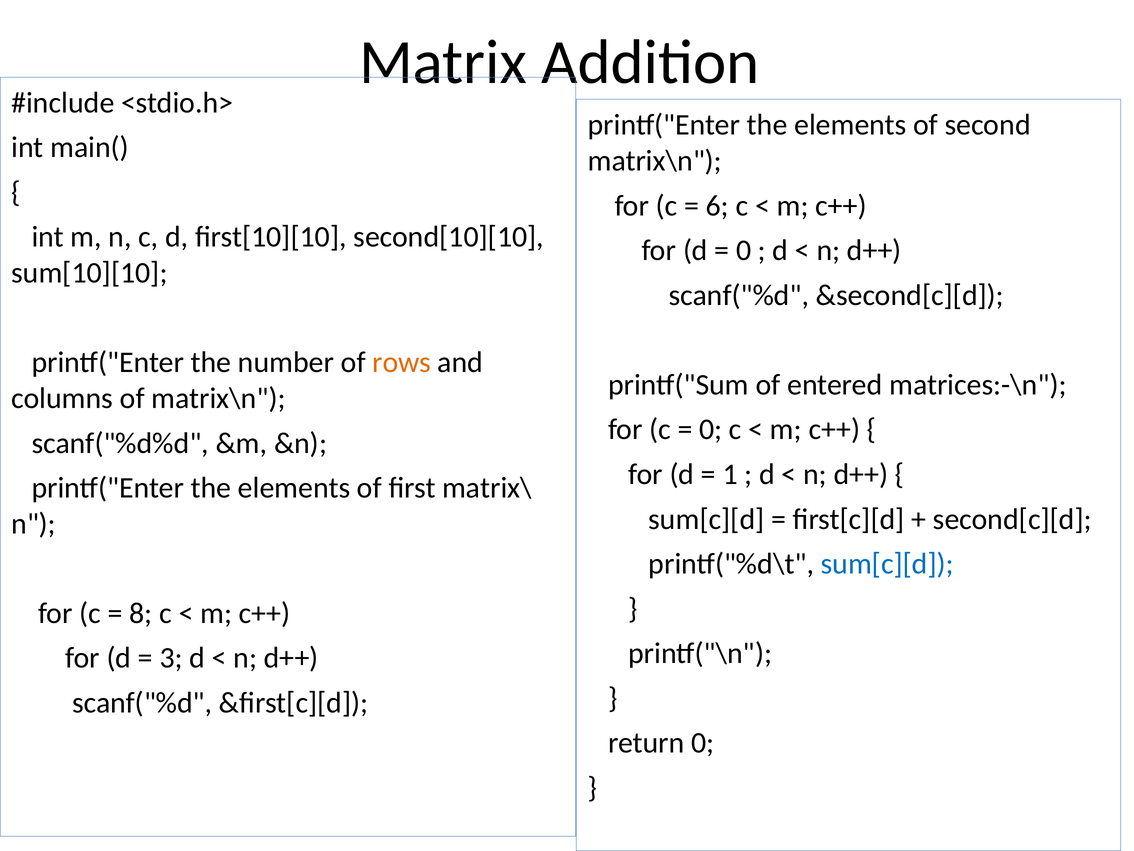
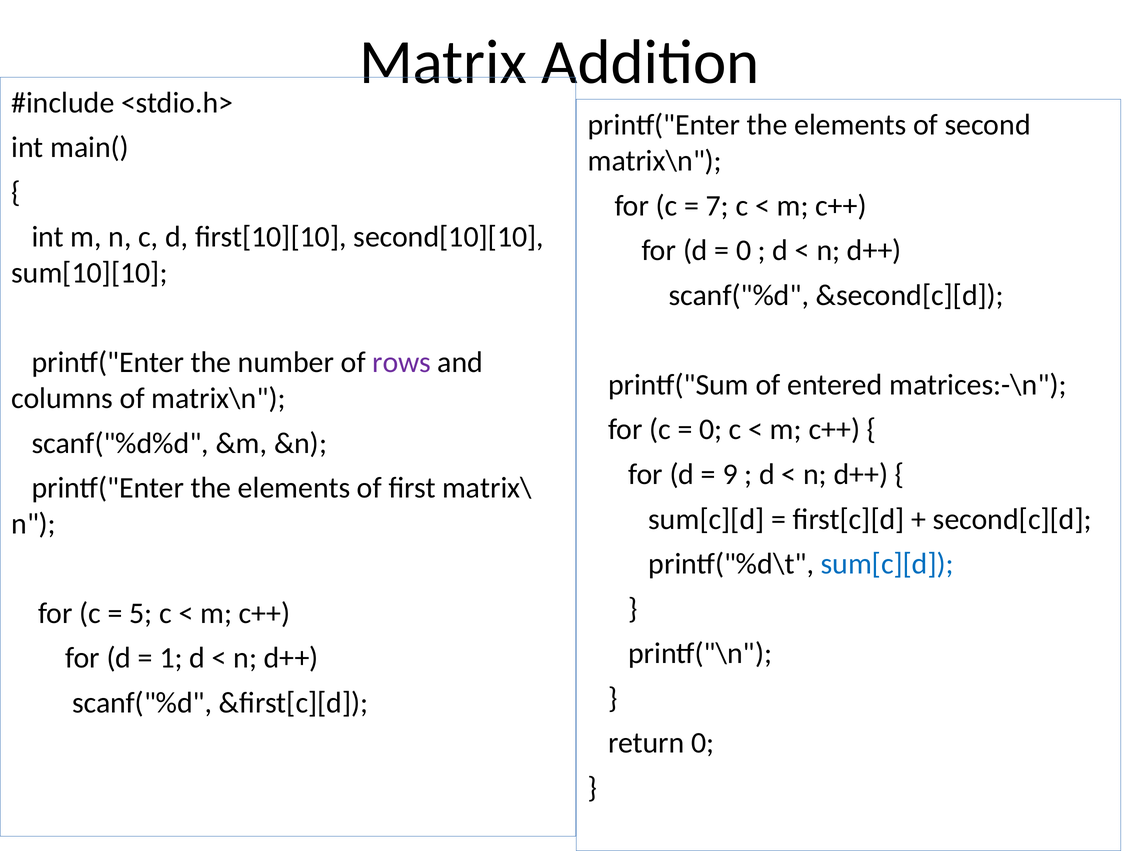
6: 6 -> 7
rows colour: orange -> purple
1: 1 -> 9
8: 8 -> 5
3: 3 -> 1
